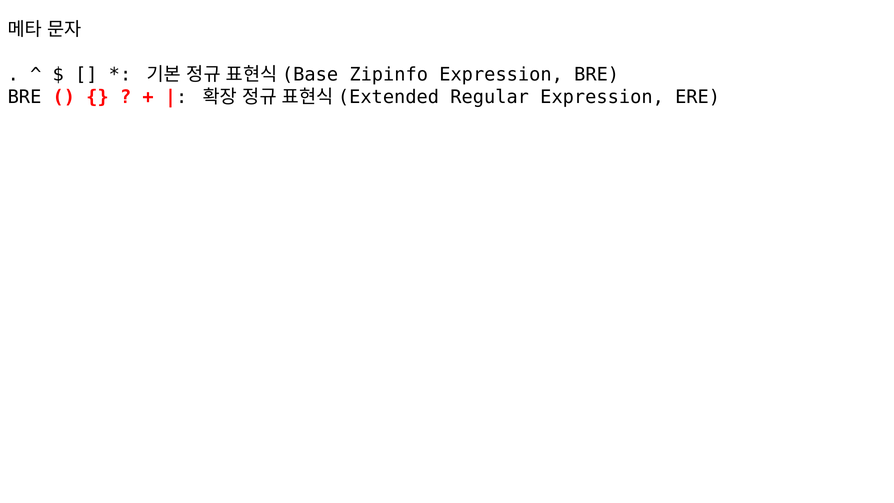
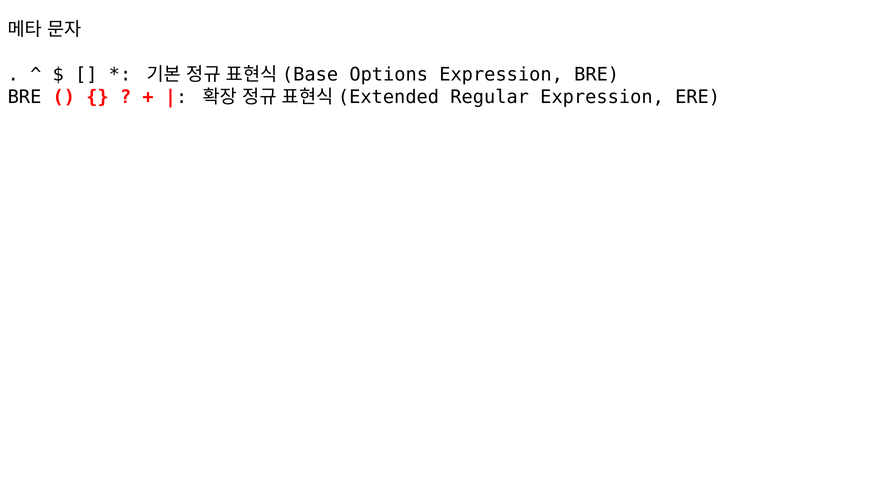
Zipinfo: Zipinfo -> Options
